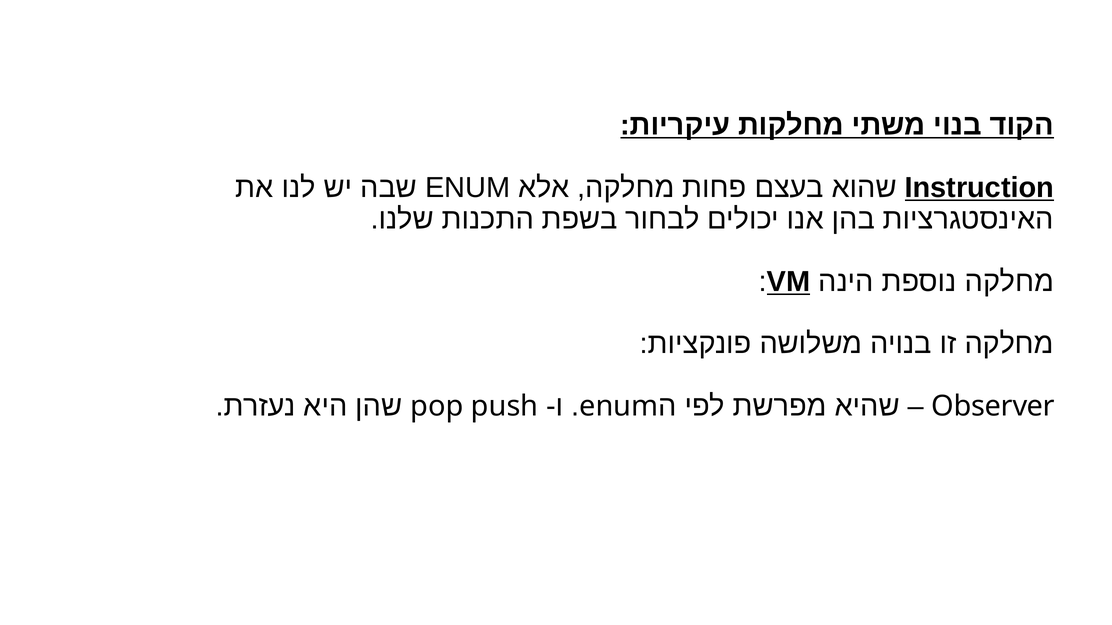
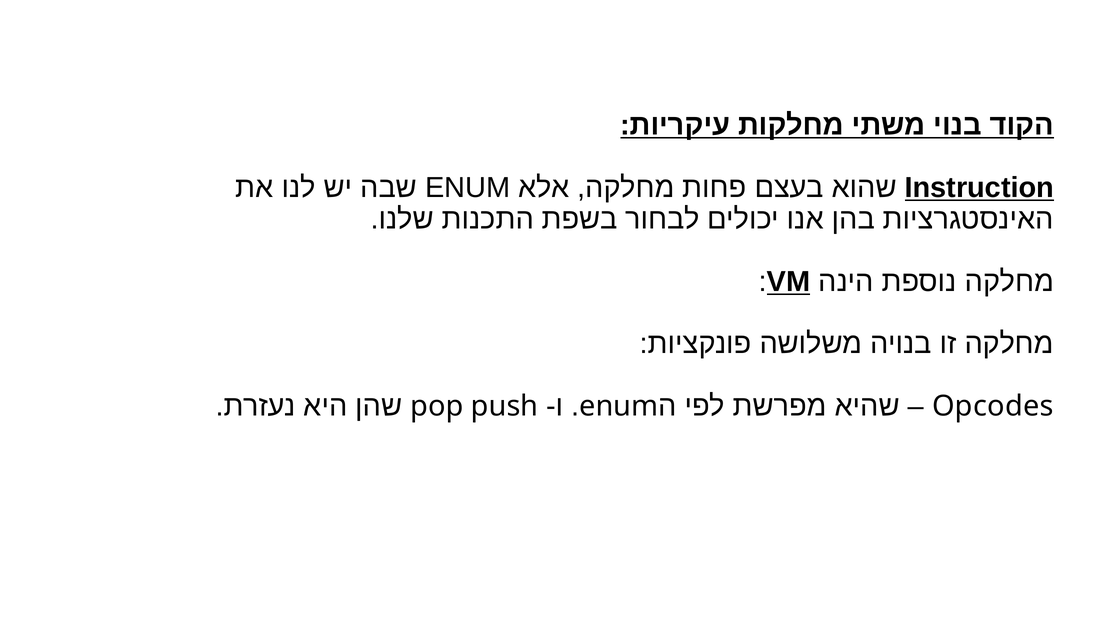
Observer: Observer -> Opcodes
